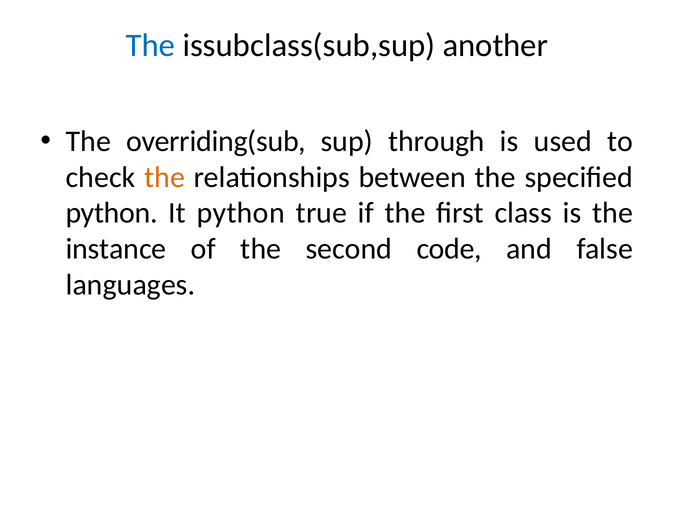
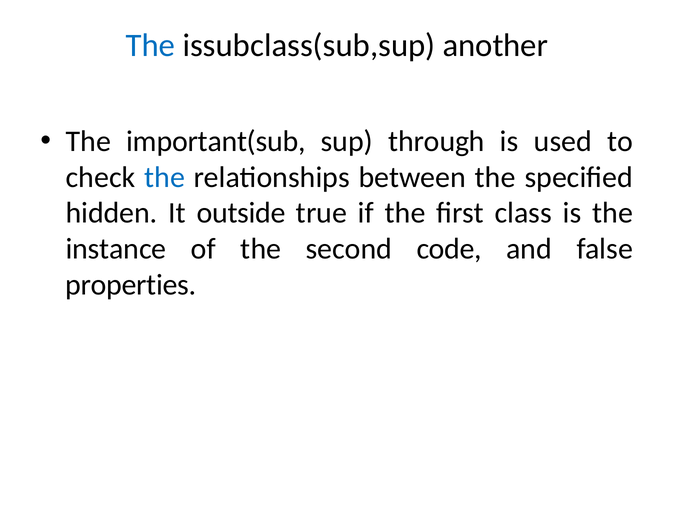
overriding(sub: overriding(sub -> important(sub
the at (165, 177) colour: orange -> blue
python at (112, 213): python -> hidden
It python: python -> outside
languages: languages -> properties
